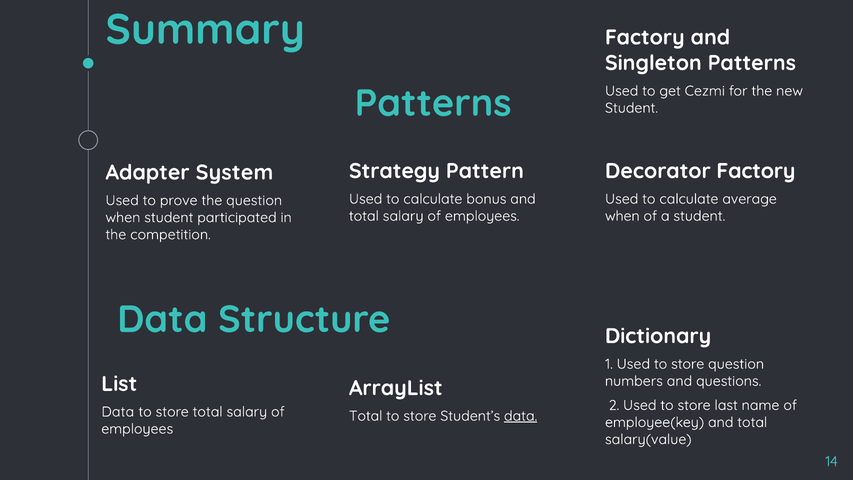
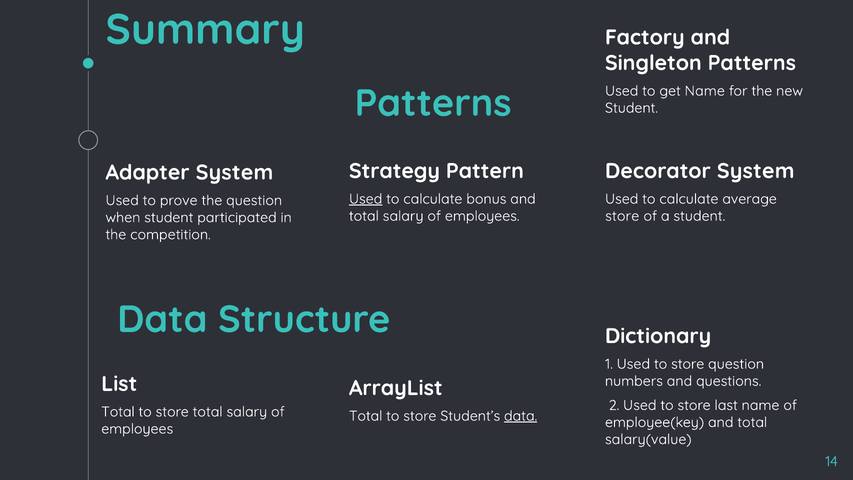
get Cezmi: Cezmi -> Name
Decorator Factory: Factory -> System
Used at (366, 199) underline: none -> present
when at (622, 216): when -> store
Data at (118, 412): Data -> Total
